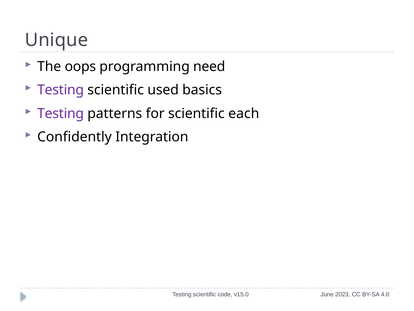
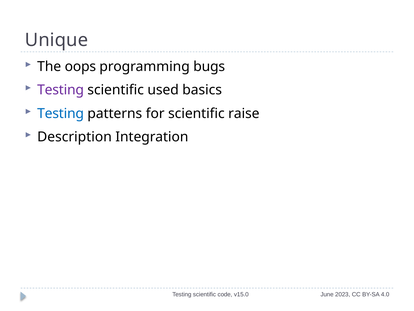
need: need -> bugs
Testing at (61, 113) colour: purple -> blue
each: each -> raise
Confidently: Confidently -> Description
